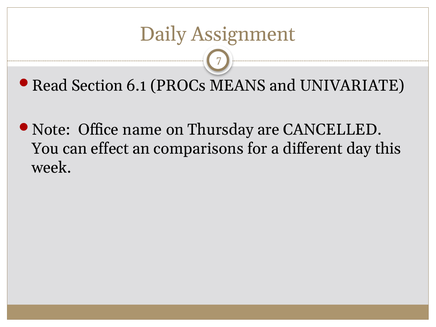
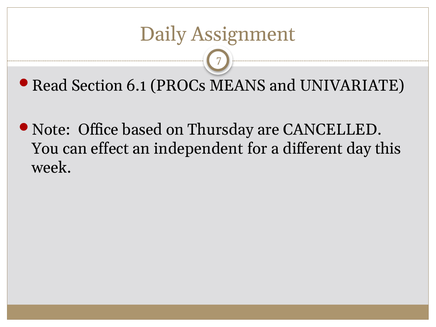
name: name -> based
comparisons: comparisons -> independent
